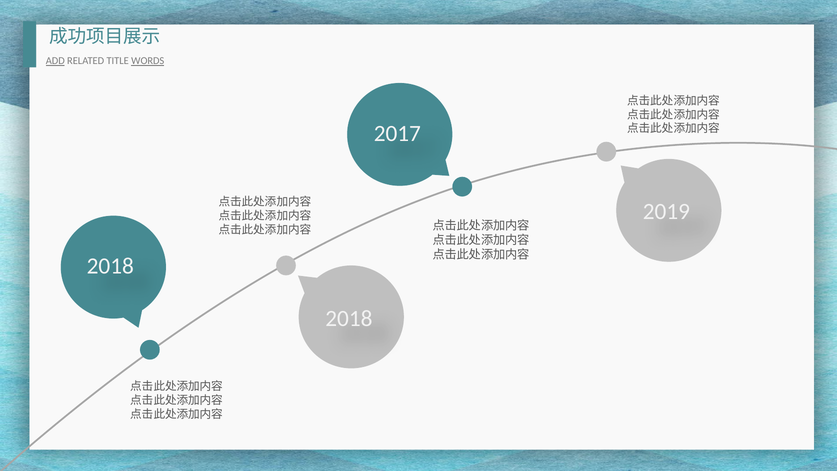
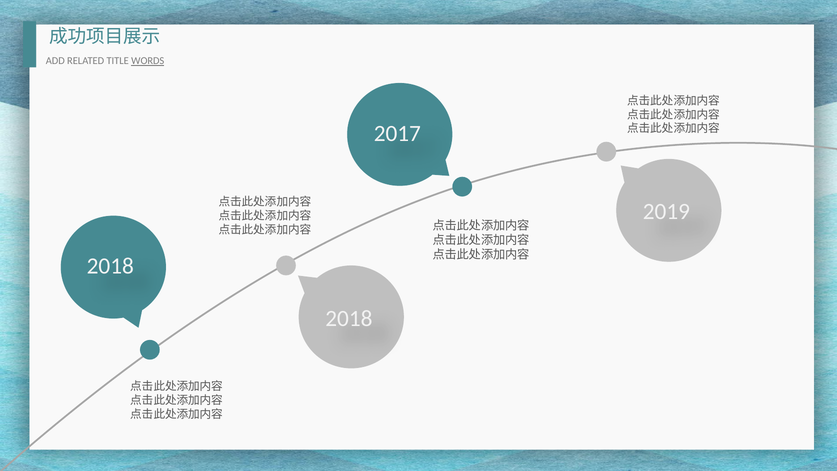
ADD underline: present -> none
